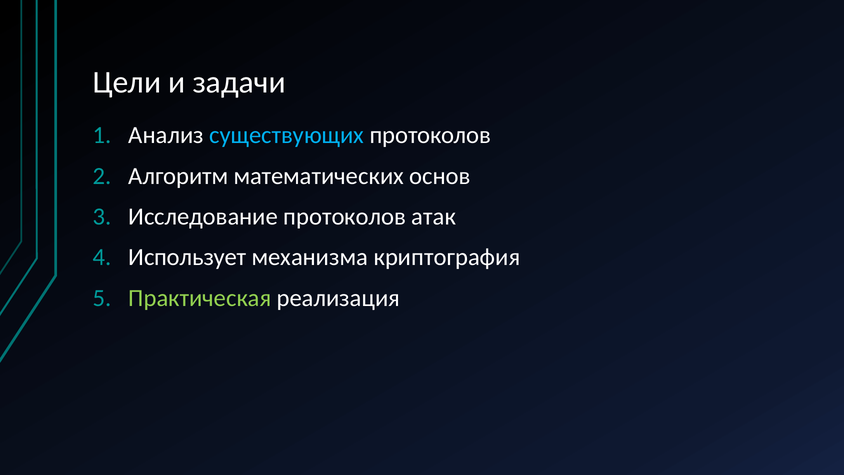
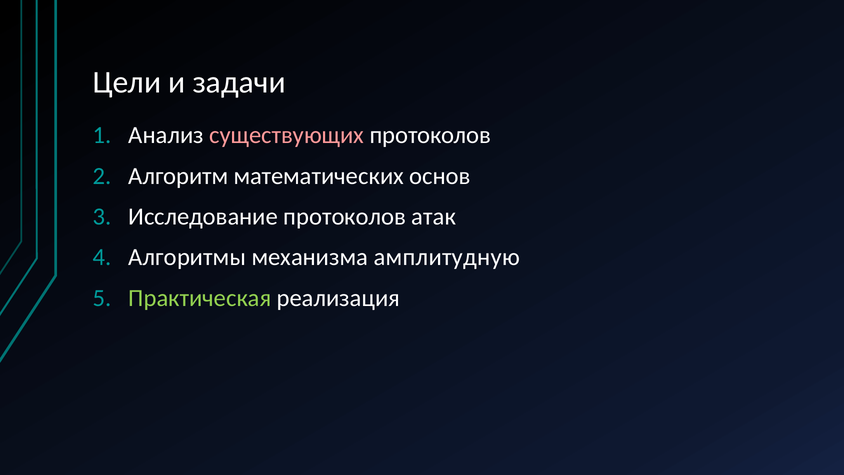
существующих colour: light blue -> pink
Использует: Использует -> Алгоритмы
криптография: криптография -> амплитудную
